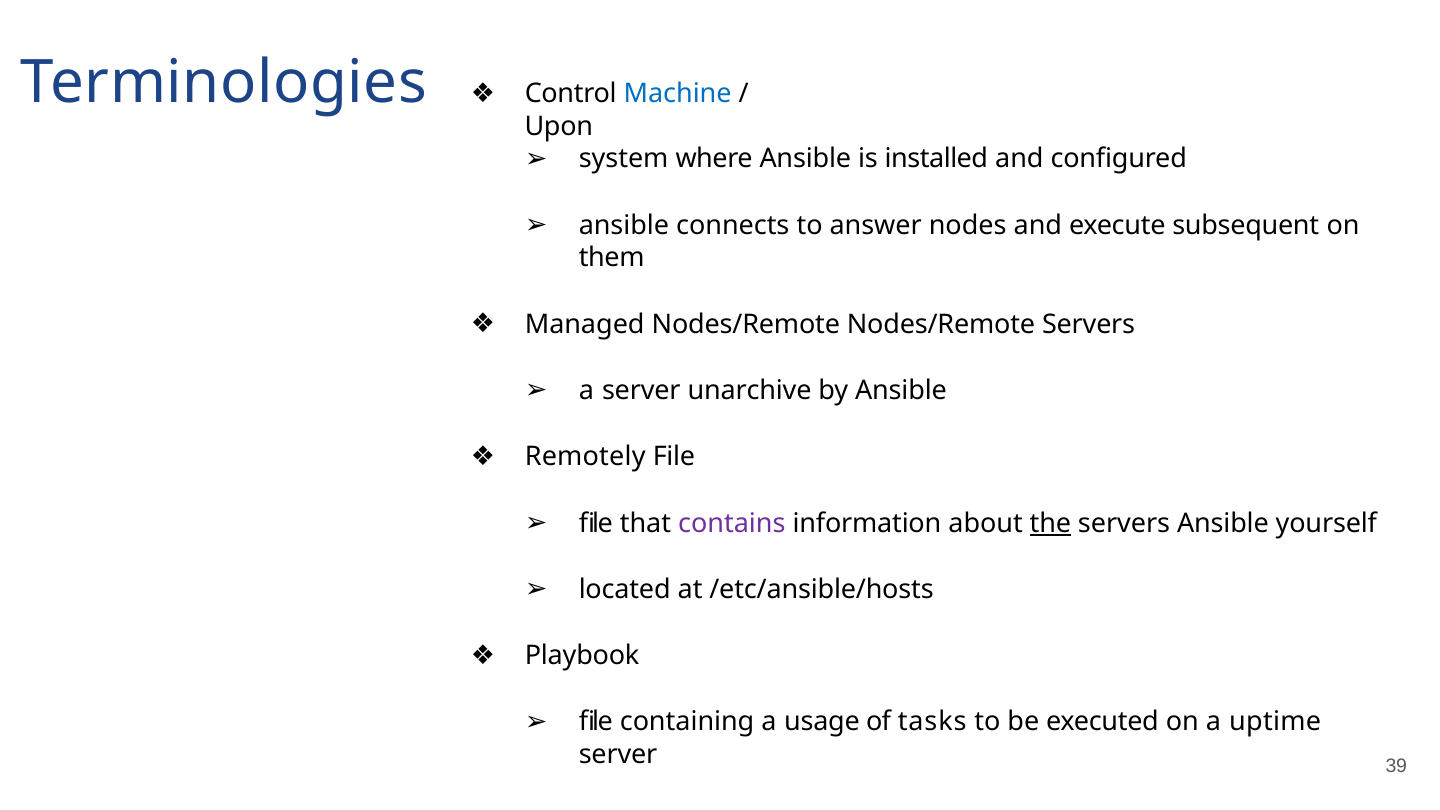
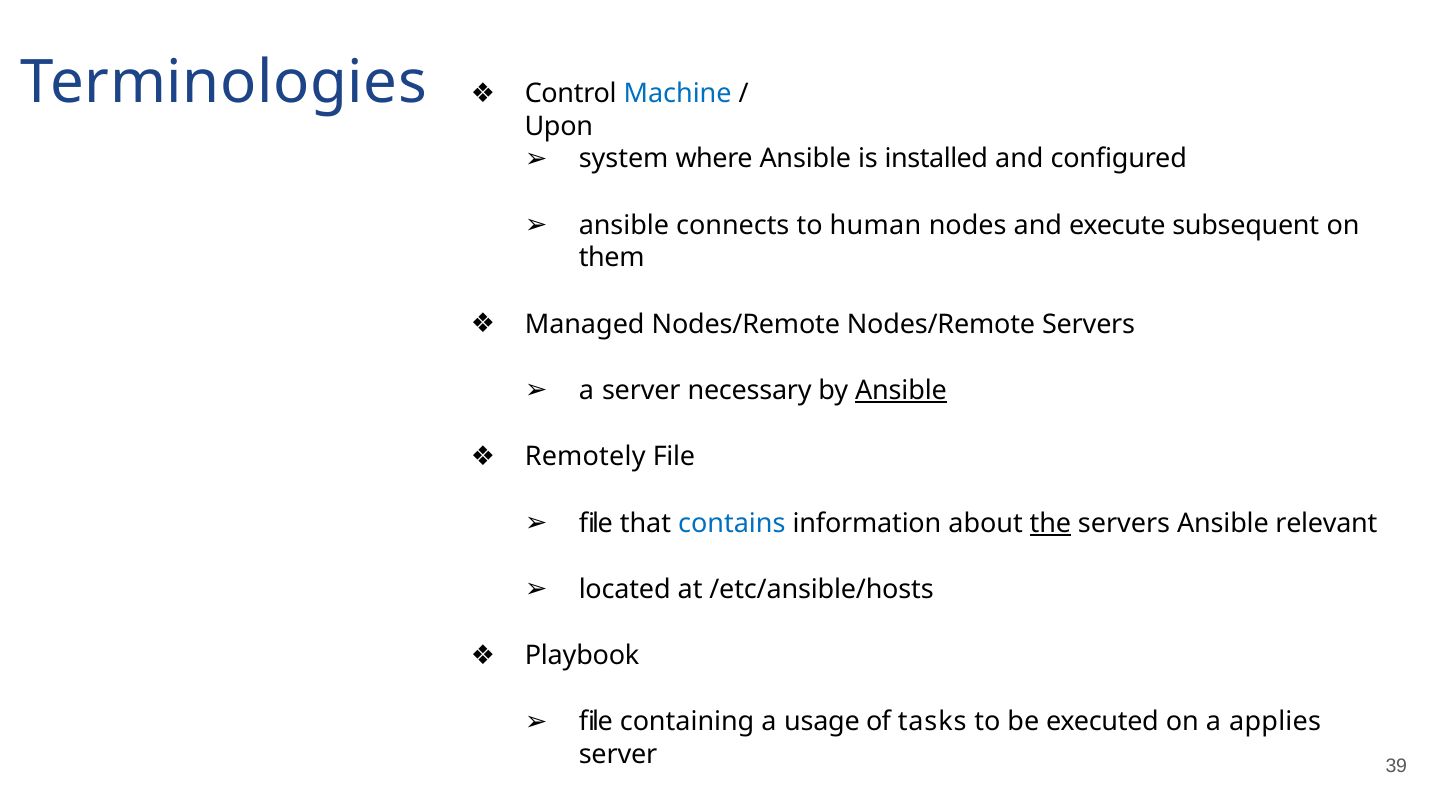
answer: answer -> human
unarchive: unarchive -> necessary
Ansible at (901, 390) underline: none -> present
contains colour: purple -> blue
yourself: yourself -> relevant
uptime: uptime -> applies
